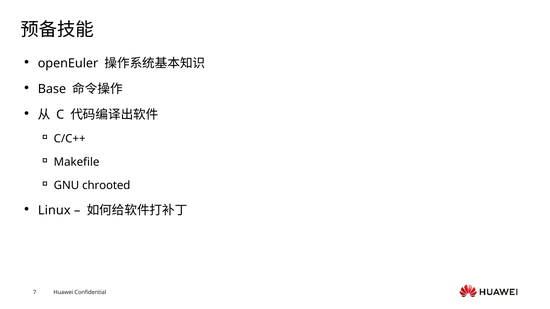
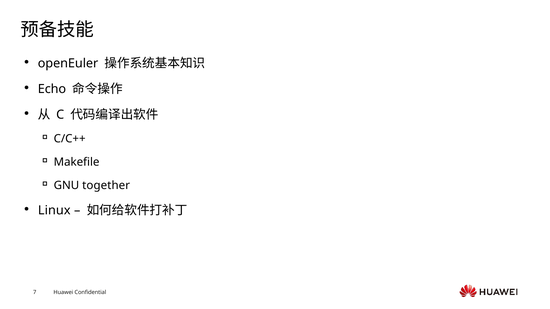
Base: Base -> Echo
chrooted: chrooted -> together
